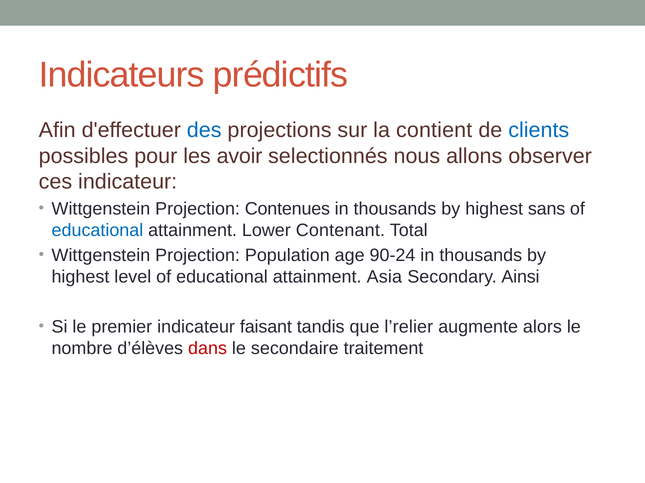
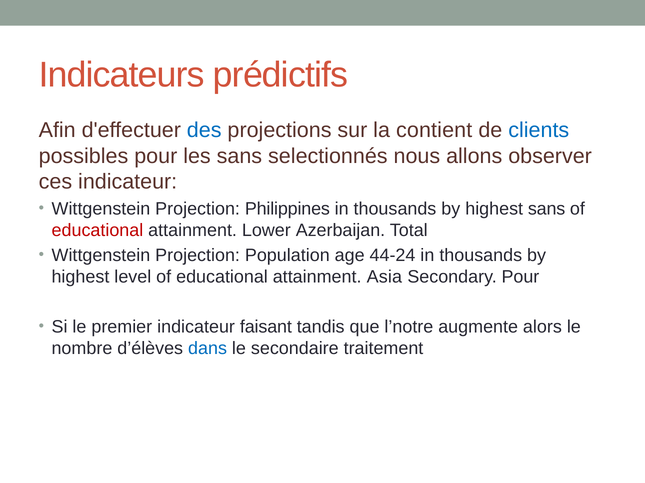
les avoir: avoir -> sans
Contenues: Contenues -> Philippines
educational at (97, 231) colour: blue -> red
Contenant: Contenant -> Azerbaijan
90-24: 90-24 -> 44-24
Secondary Ainsi: Ainsi -> Pour
l’relier: l’relier -> l’notre
dans colour: red -> blue
